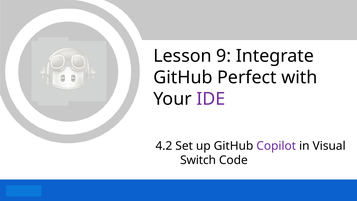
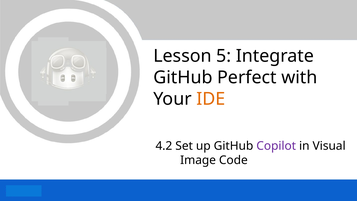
9: 9 -> 5
IDE colour: purple -> orange
Switch: Switch -> Image
